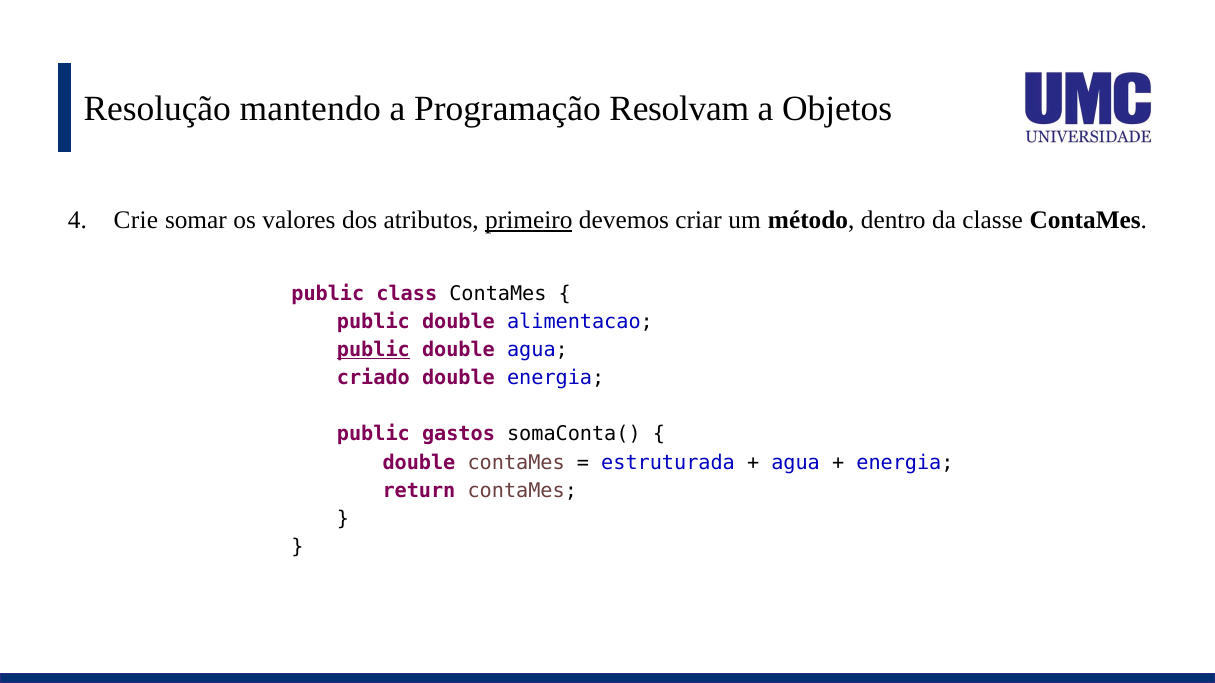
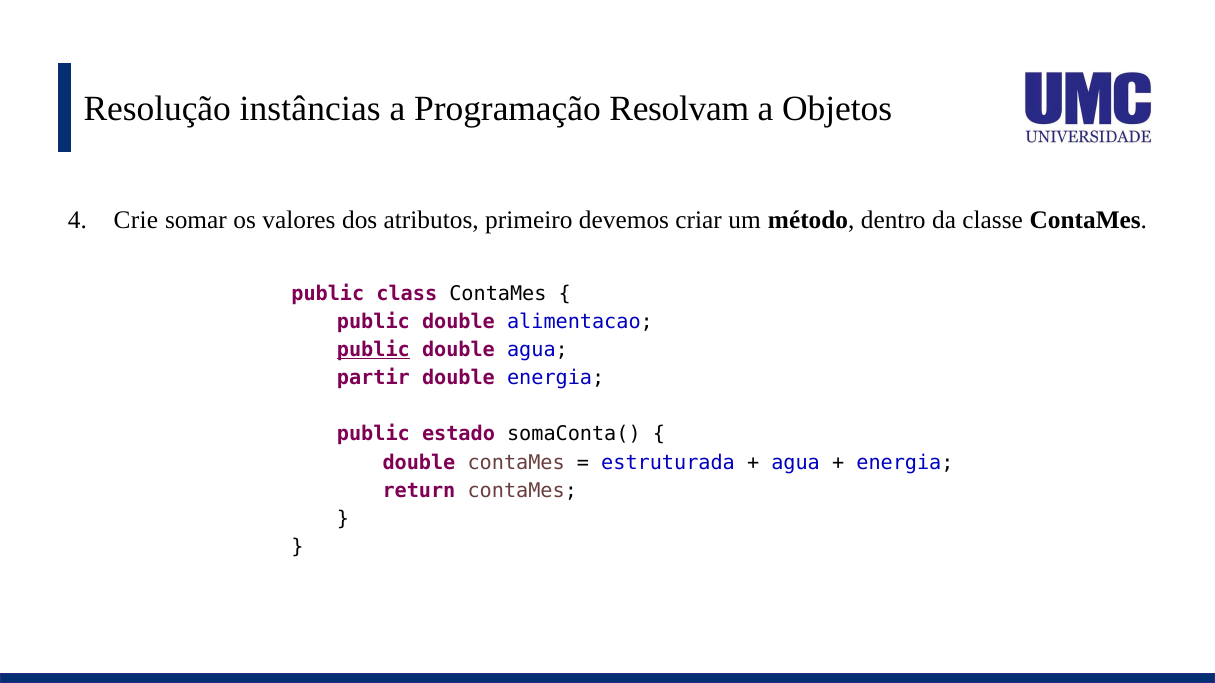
mantendo: mantendo -> instâncias
primeiro underline: present -> none
criado: criado -> partir
gastos: gastos -> estado
